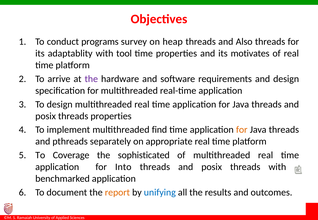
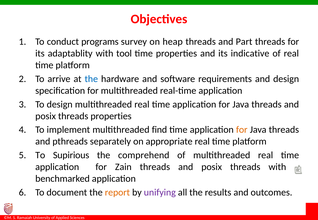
Also: Also -> Part
motivates: motivates -> indicative
the at (91, 79) colour: purple -> blue
Coverage: Coverage -> Supirious
sophisticated: sophisticated -> comprehend
Into: Into -> Zain
unifying colour: blue -> purple
